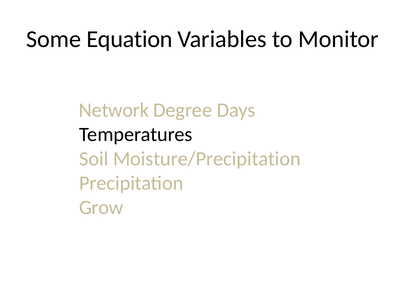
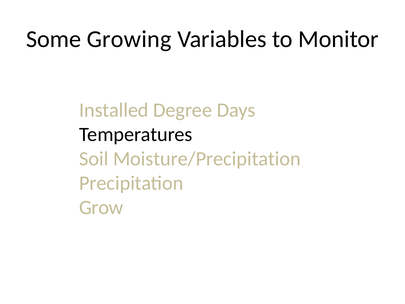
Equation: Equation -> Growing
Network: Network -> Installed
